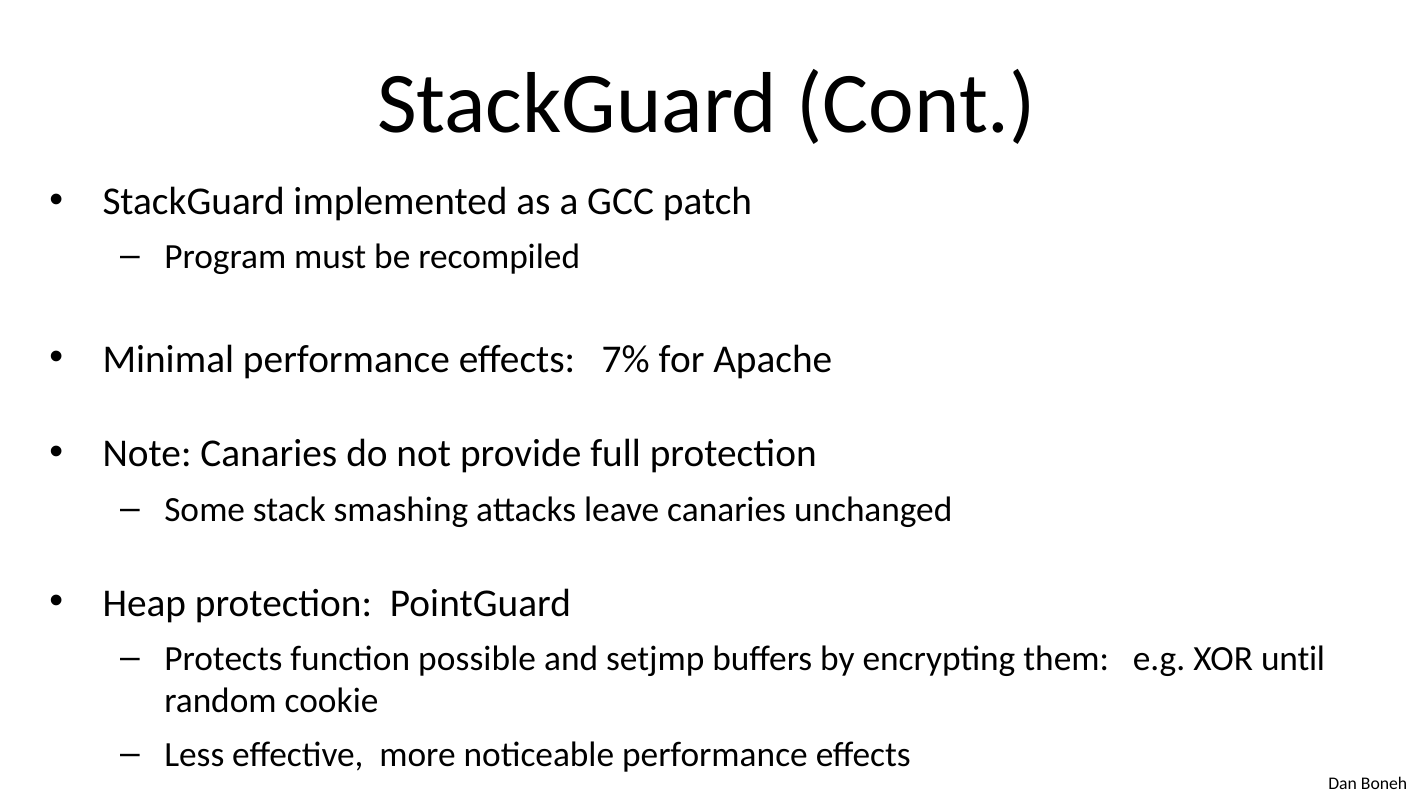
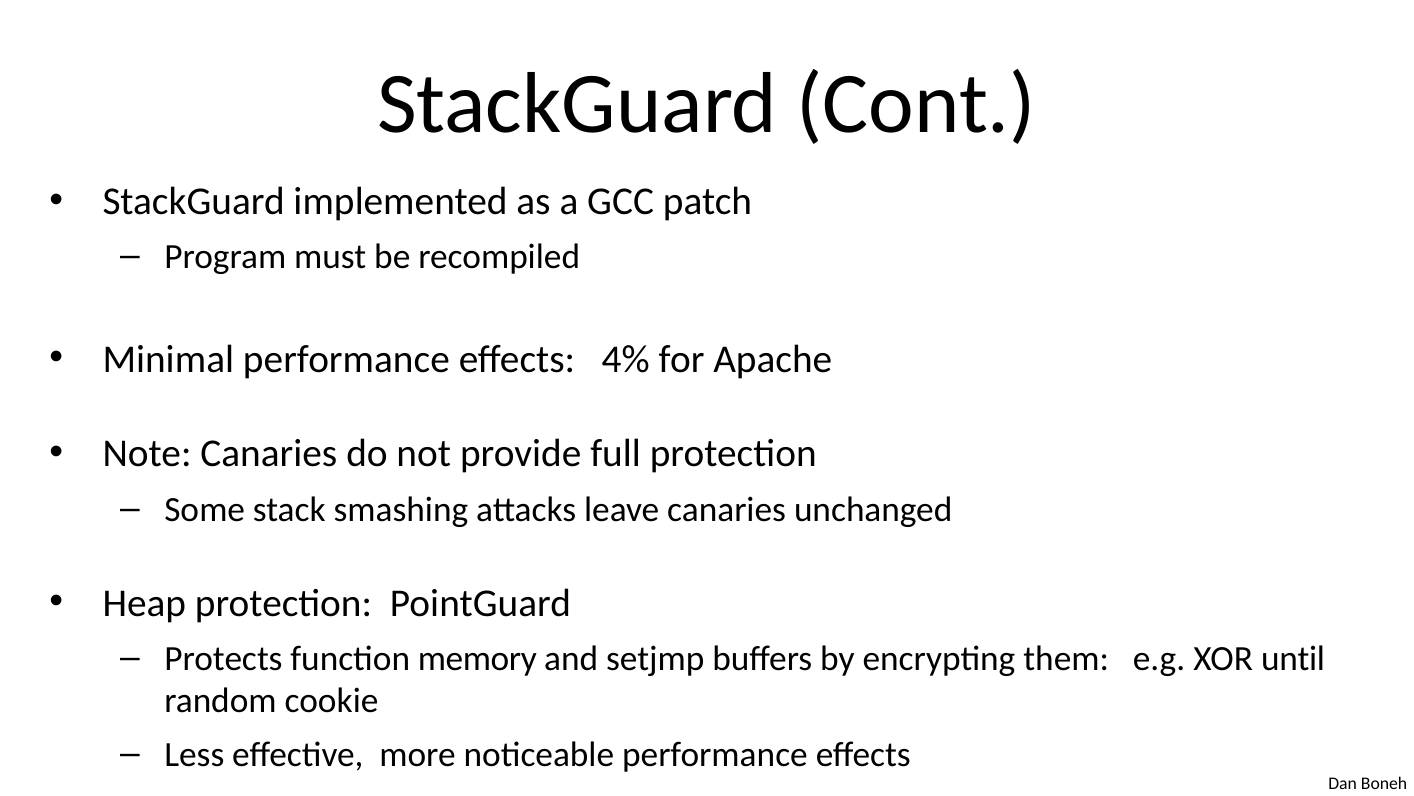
7%: 7% -> 4%
possible: possible -> memory
